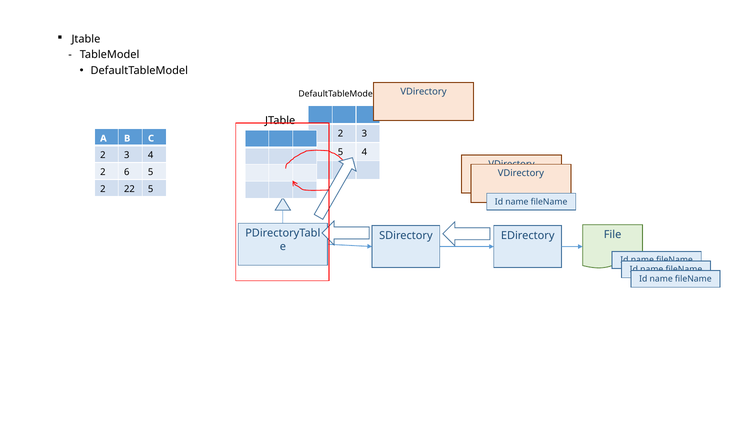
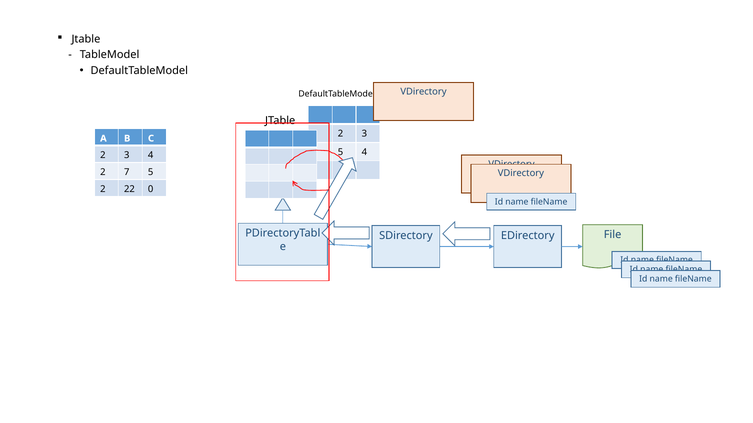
6: 6 -> 7
22 5: 5 -> 0
